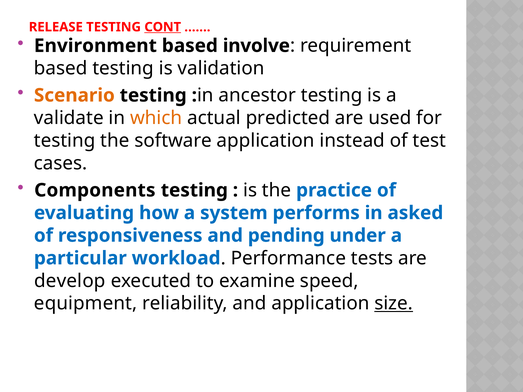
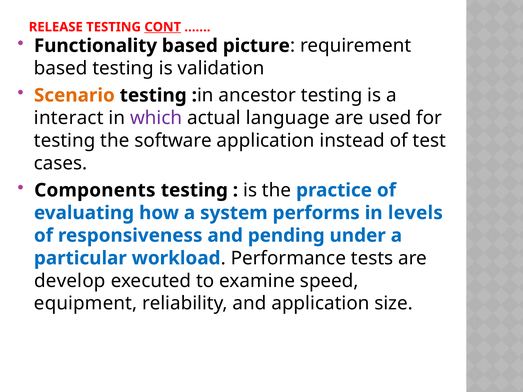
Environment: Environment -> Functionality
involve: involve -> picture
validate: validate -> interact
which colour: orange -> purple
predicted: predicted -> language
asked: asked -> levels
size underline: present -> none
